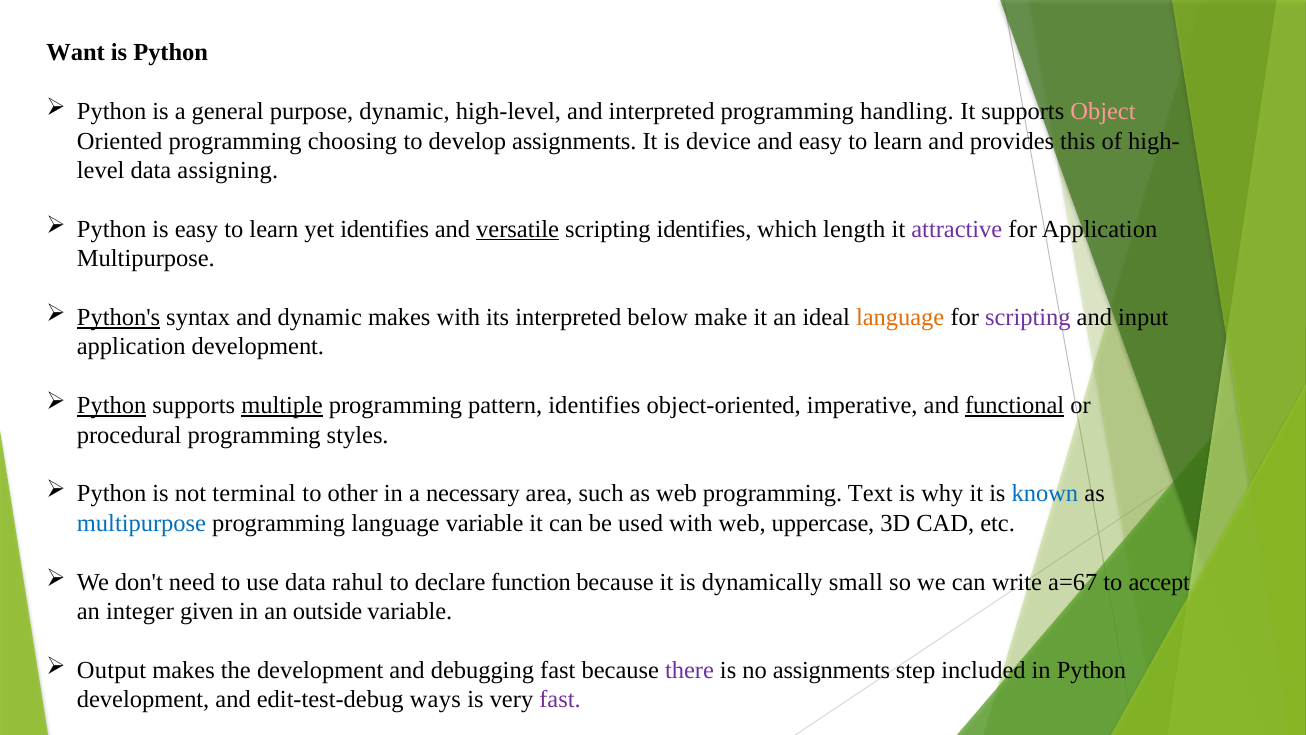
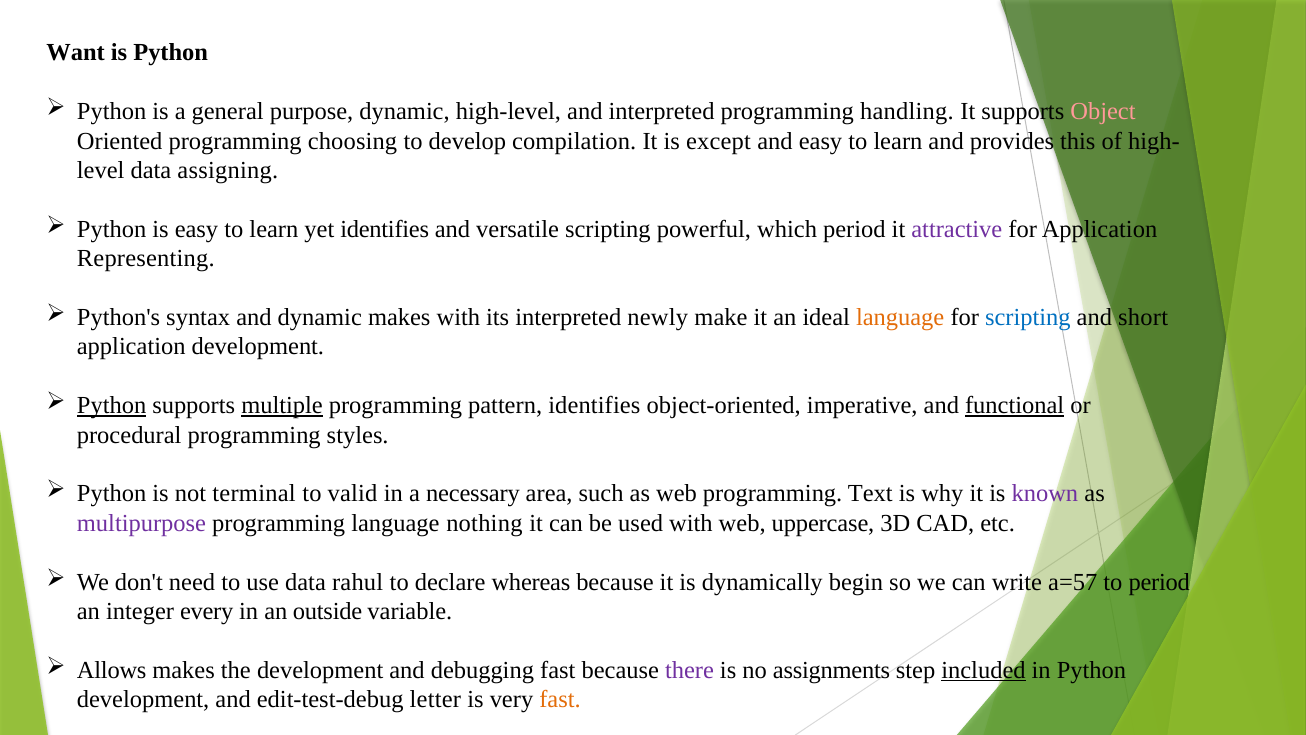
develop assignments: assignments -> compilation
device: device -> except
versatile underline: present -> none
scripting identifies: identifies -> powerful
which length: length -> period
Multipurpose at (146, 258): Multipurpose -> Representing
Python's underline: present -> none
below: below -> newly
scripting at (1028, 317) colour: purple -> blue
input: input -> short
other: other -> valid
known colour: blue -> purple
multipurpose at (141, 523) colour: blue -> purple
language variable: variable -> nothing
function: function -> whereas
small: small -> begin
a=67: a=67 -> a=57
to accept: accept -> period
given: given -> every
Output: Output -> Allows
included underline: none -> present
ways: ways -> letter
fast at (560, 699) colour: purple -> orange
